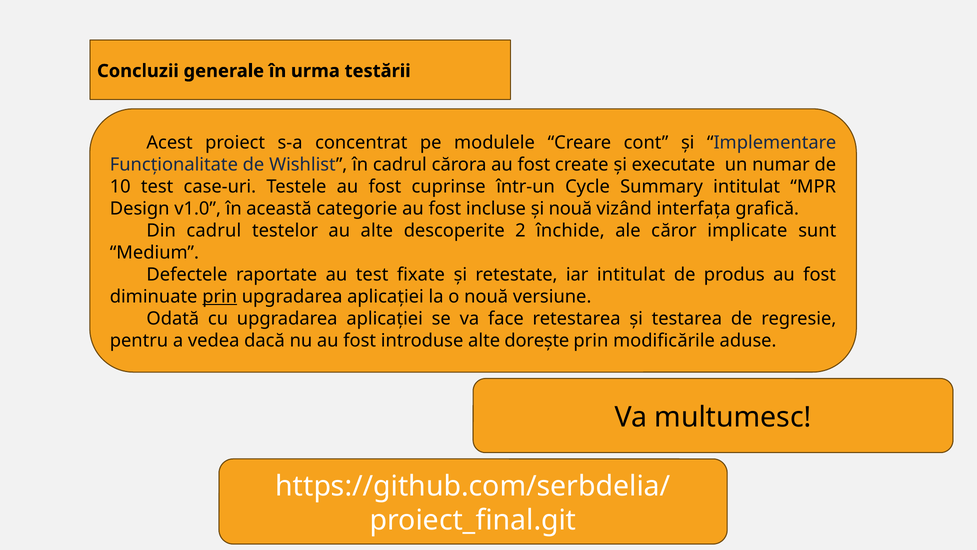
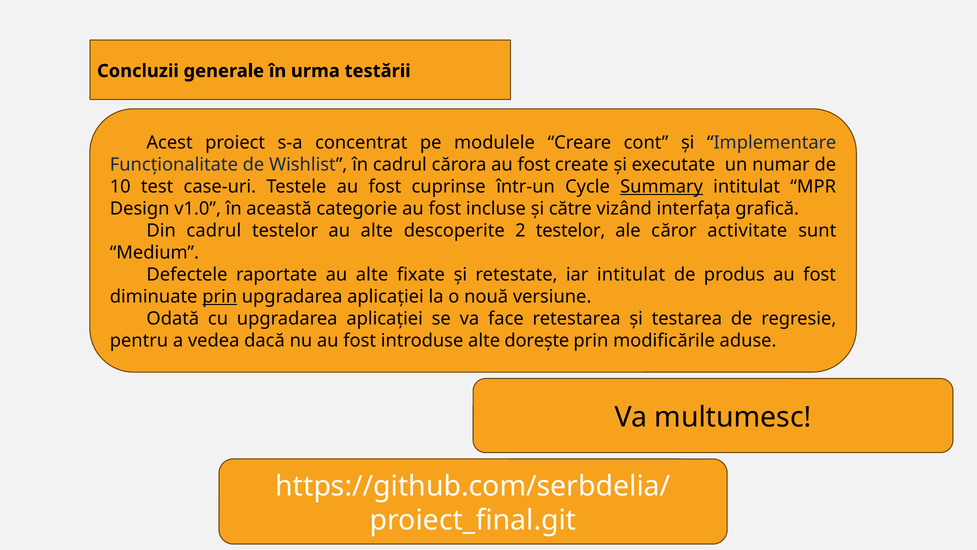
Summary underline: none -> present
și nouă: nouă -> către
2 închide: închide -> testelor
implicate: implicate -> activitate
raportate au test: test -> alte
